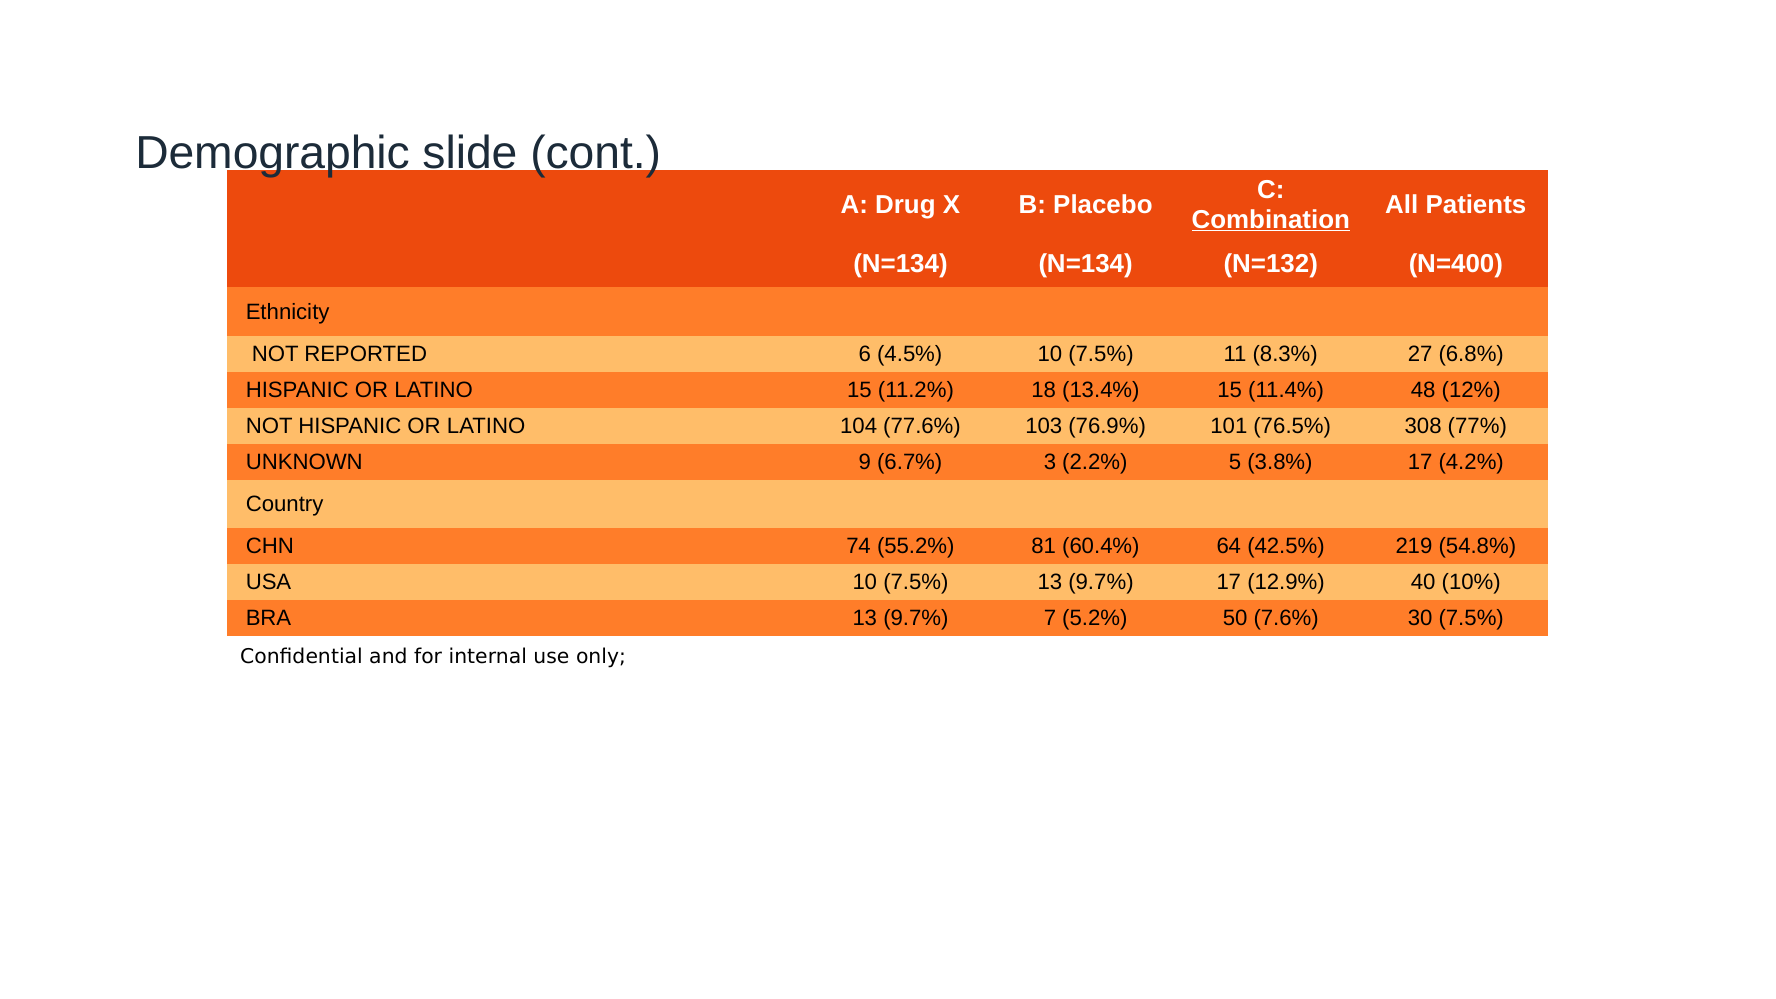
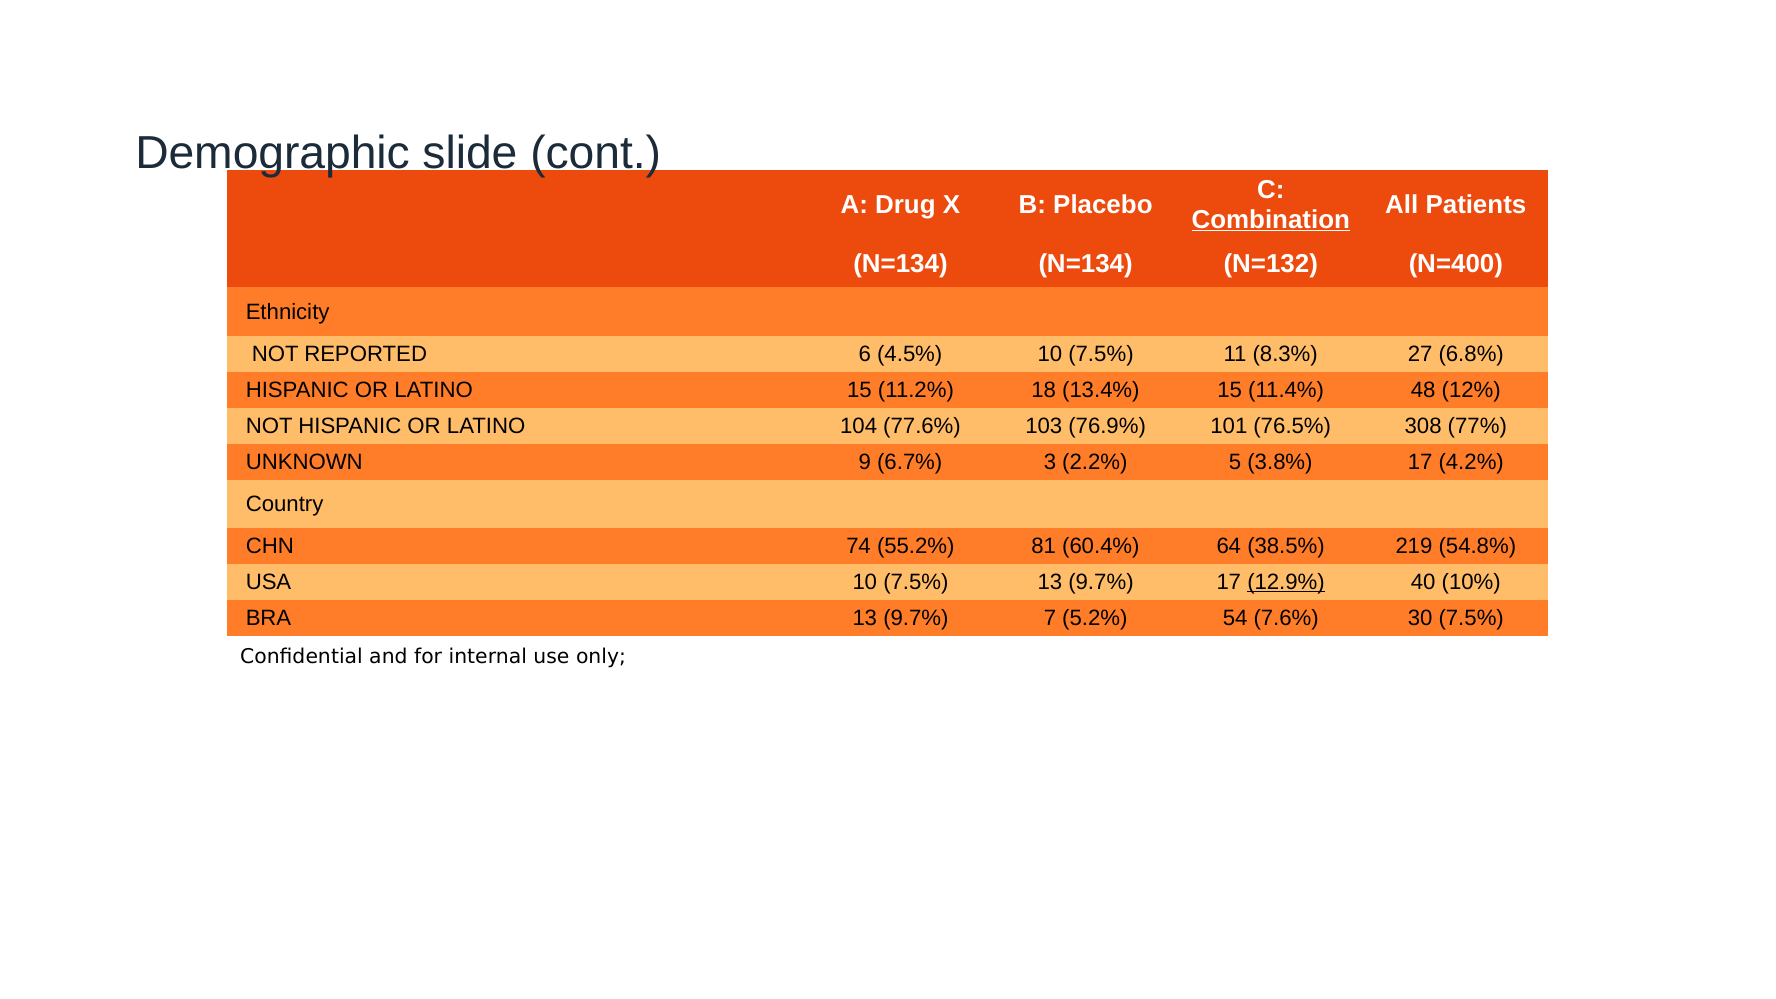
42.5%: 42.5% -> 38.5%
12.9% underline: none -> present
50: 50 -> 54
